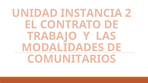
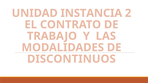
COMUNITARIOS: COMUNITARIOS -> DISCONTINUOS
